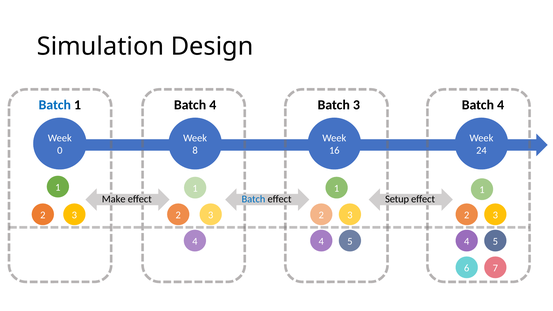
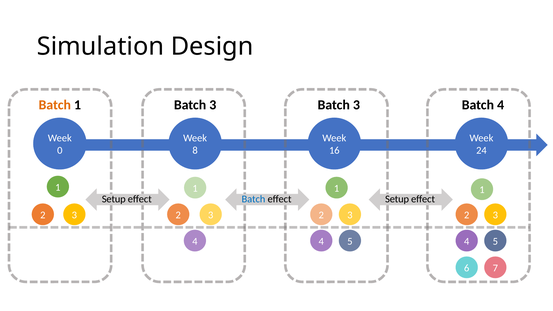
Batch at (55, 105) colour: blue -> orange
1 Batch 4: 4 -> 3
Make at (114, 199): Make -> Setup
